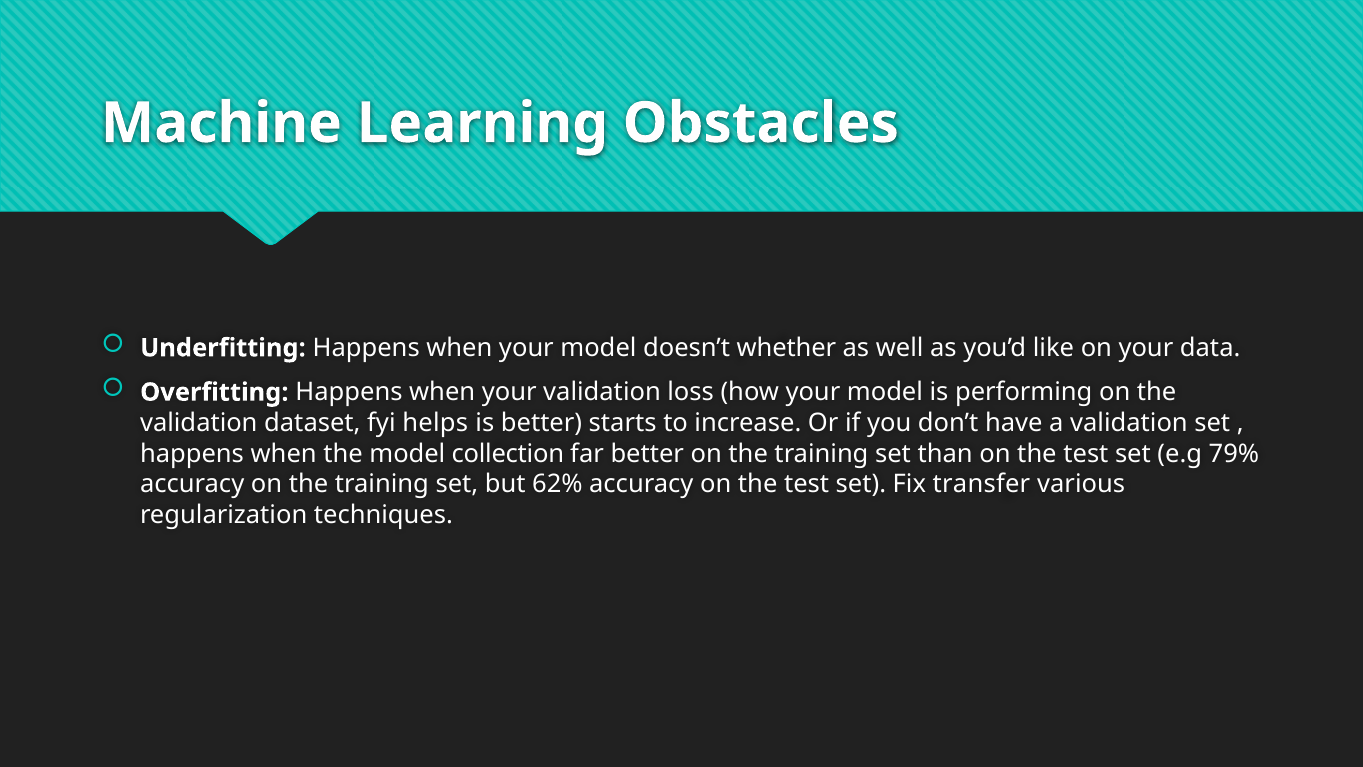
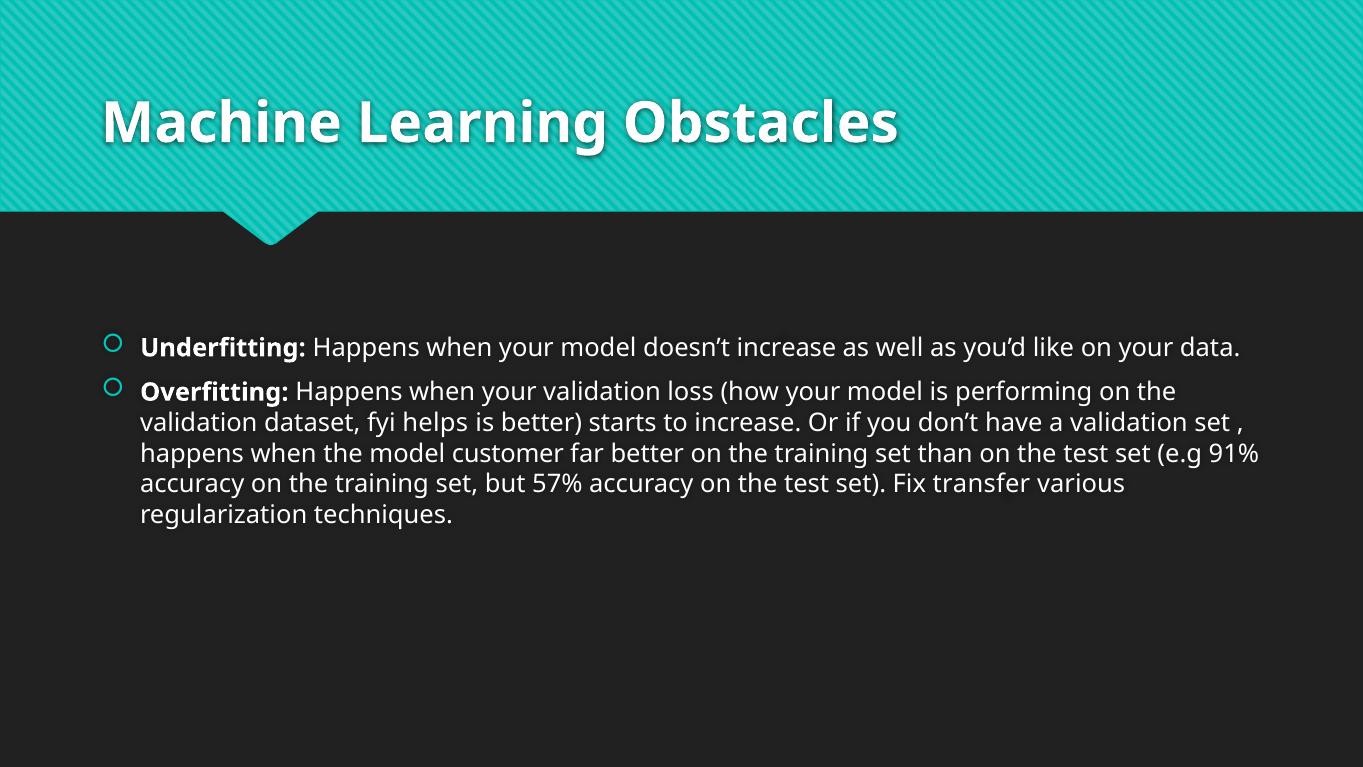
doesn’t whether: whether -> increase
collection: collection -> customer
79%: 79% -> 91%
62%: 62% -> 57%
